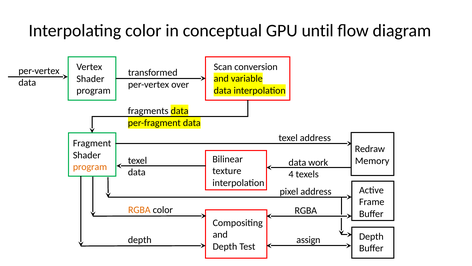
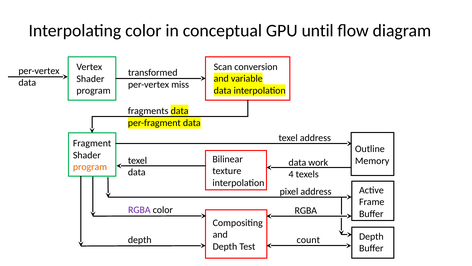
over: over -> miss
Redraw: Redraw -> Outline
RGBA at (139, 210) colour: orange -> purple
assign: assign -> count
